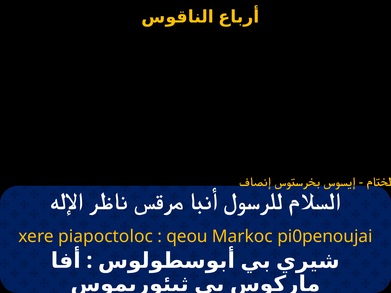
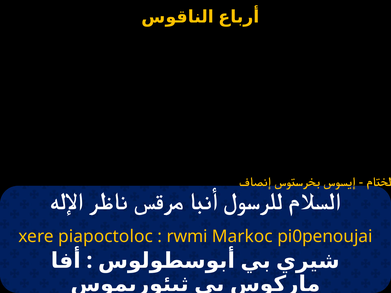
qeou: qeou -> rwmi
